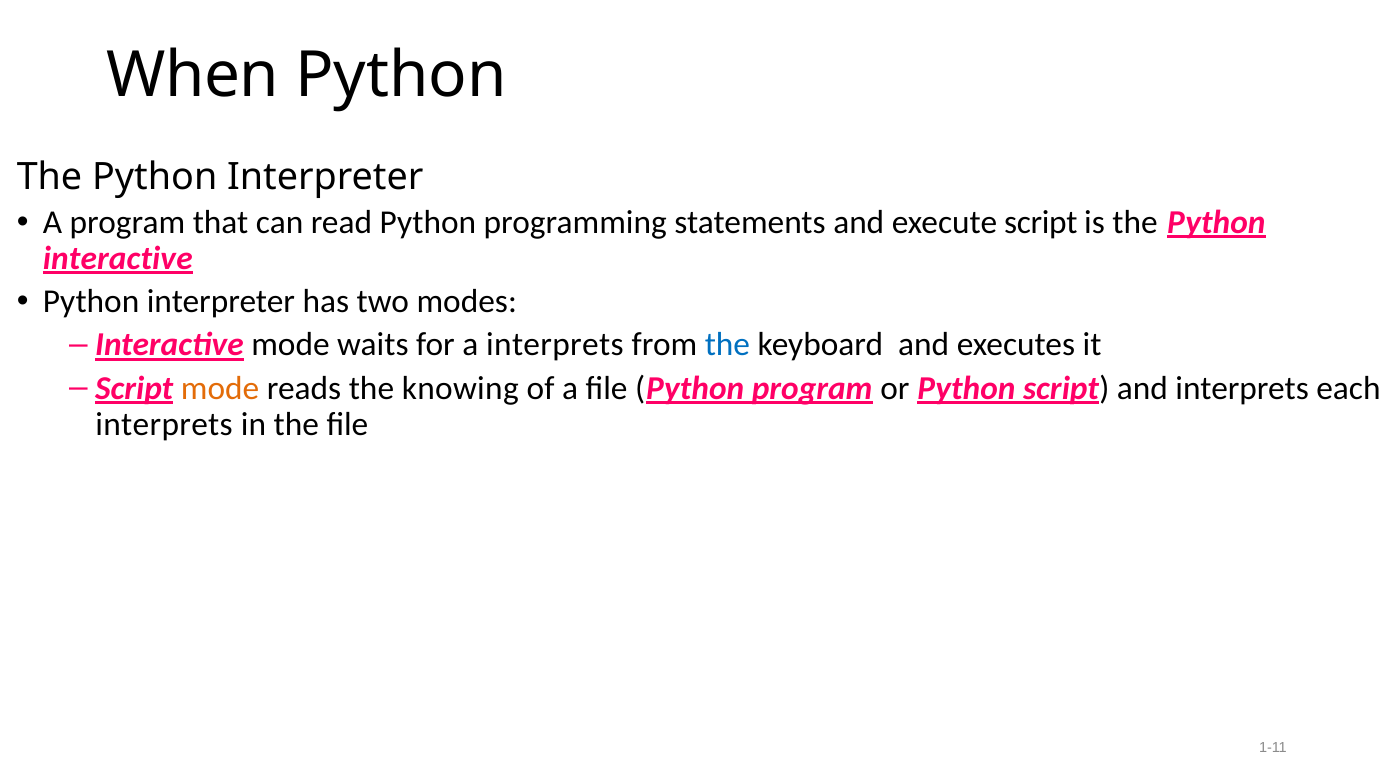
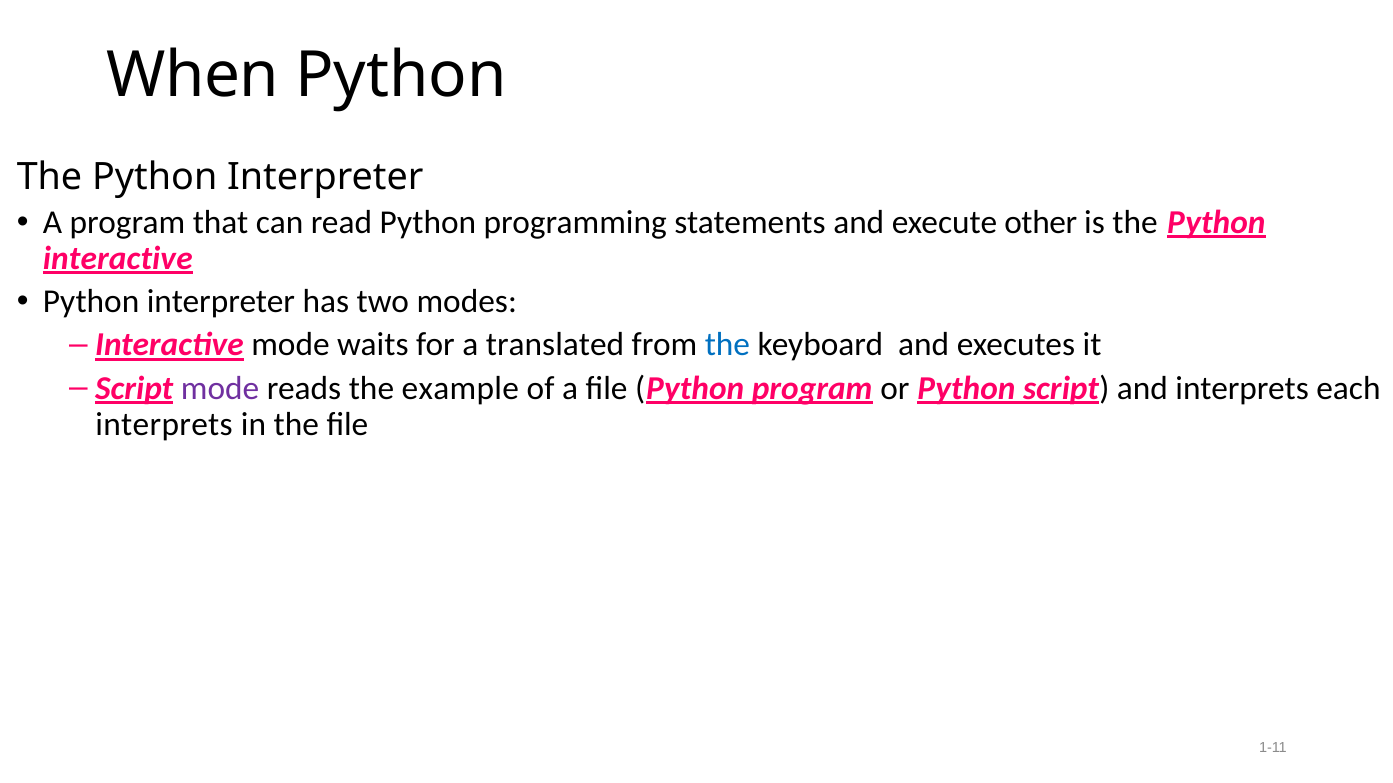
execute script: script -> other
a interprets: interprets -> translated
mode at (220, 388) colour: orange -> purple
knowing: knowing -> example
